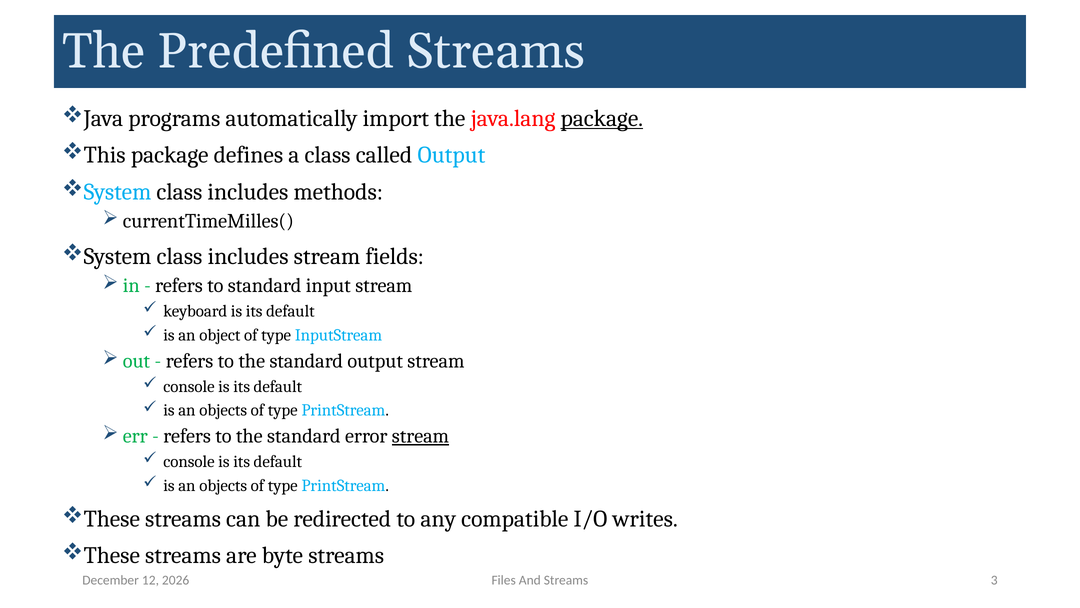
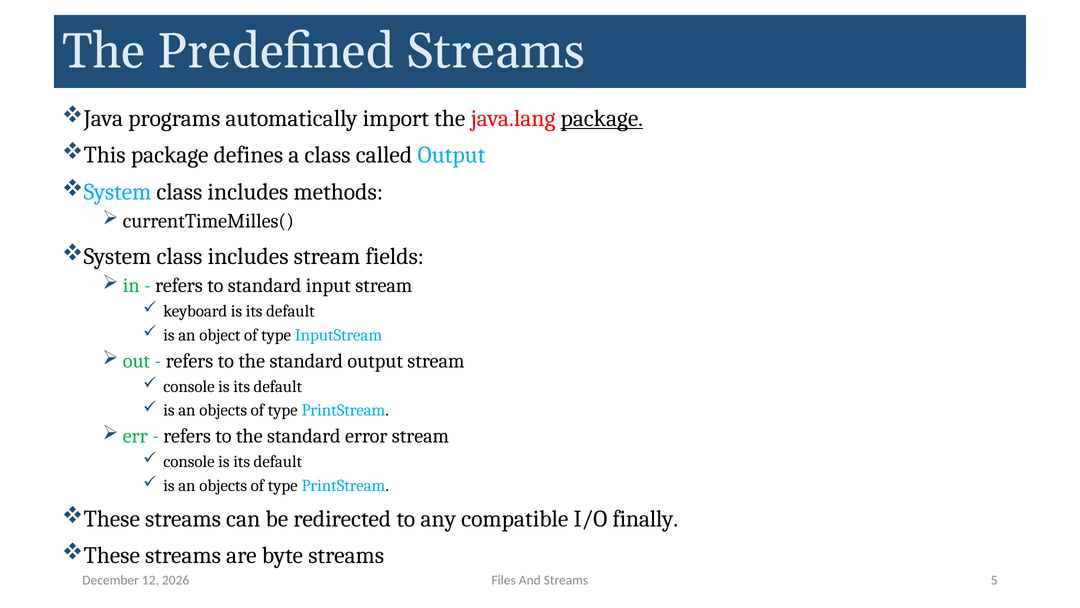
stream at (420, 436) underline: present -> none
writes: writes -> finally
3: 3 -> 5
